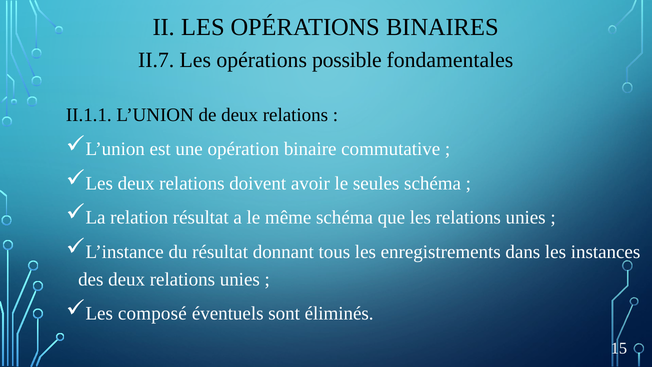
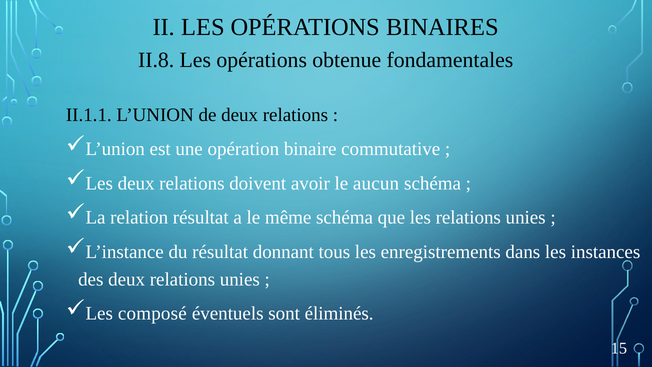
II.7: II.7 -> II.8
possible: possible -> obtenue
seules: seules -> aucun
